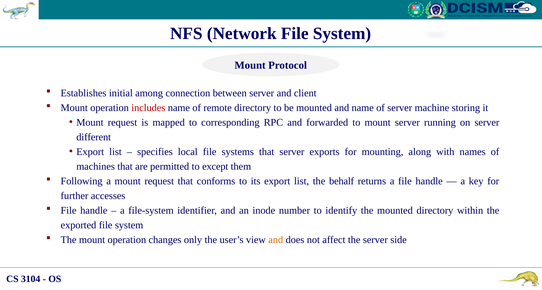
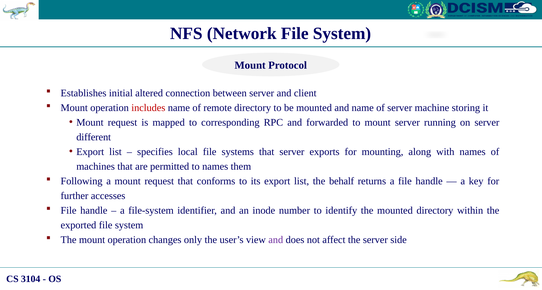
among: among -> altered
to except: except -> names
and at (276, 240) colour: orange -> purple
